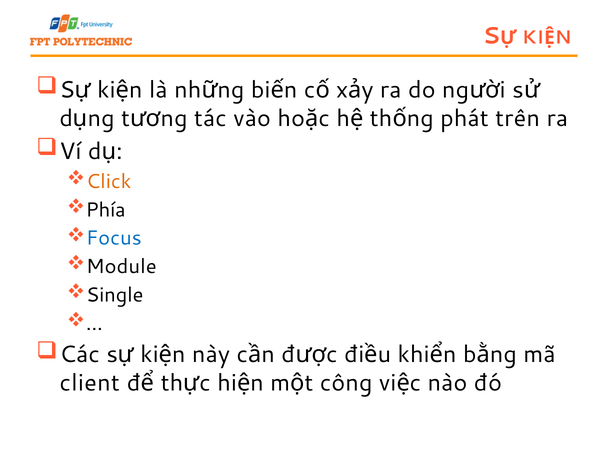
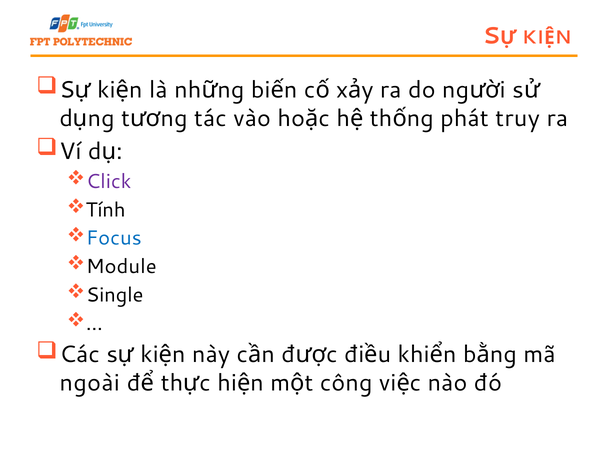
trên: trên -> truy
Click colour: orange -> purple
Phía: Phía -> Tính
client: client -> ngoài
